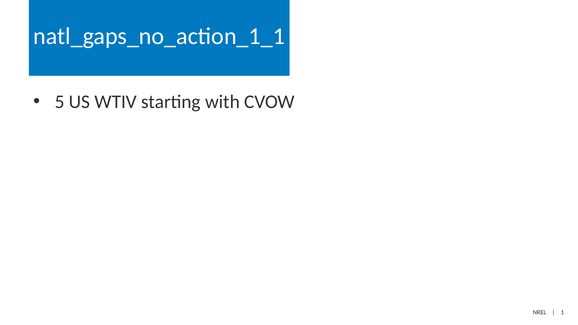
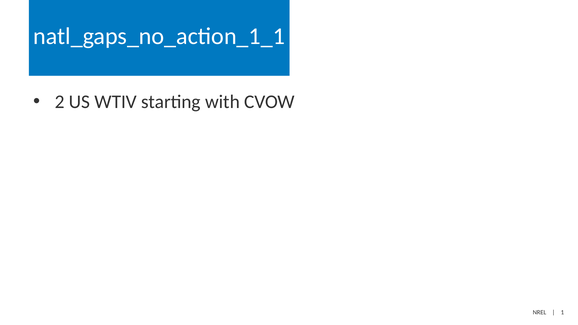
5: 5 -> 2
